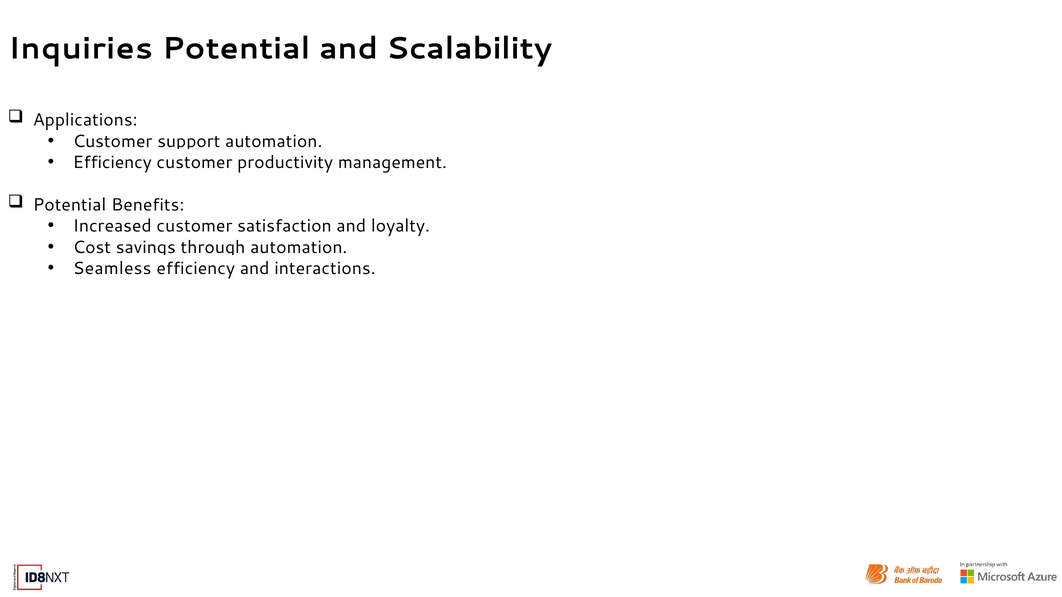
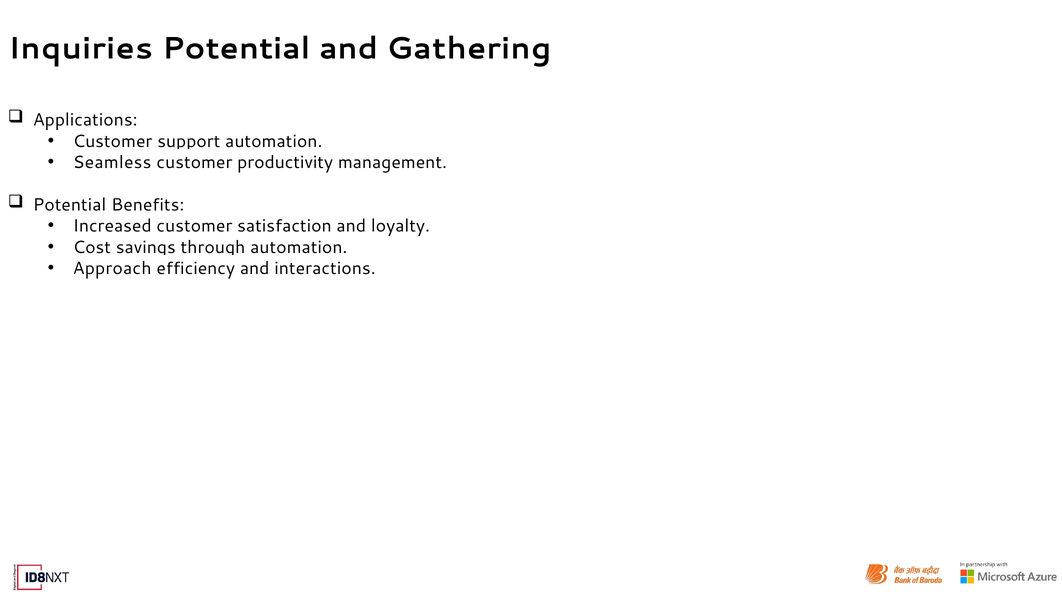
Scalability: Scalability -> Gathering
Efficiency at (112, 163): Efficiency -> Seamless
Seamless: Seamless -> Approach
